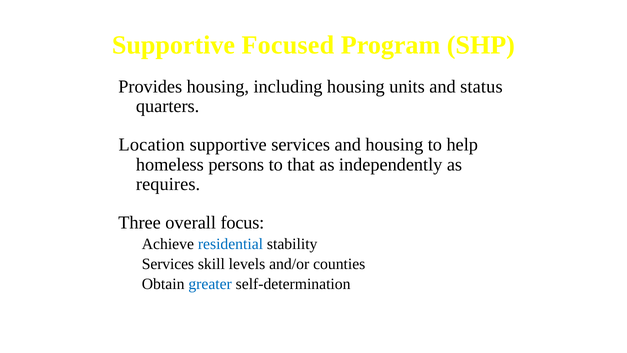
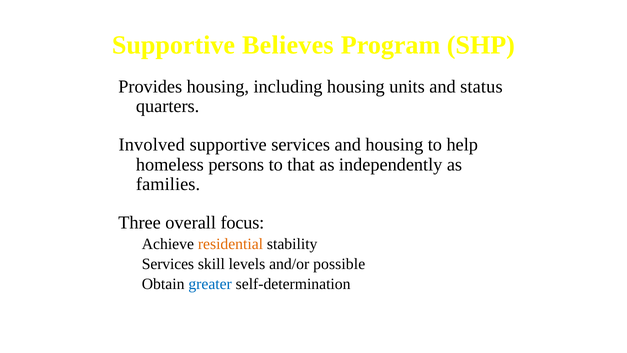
Focused: Focused -> Believes
Location: Location -> Involved
requires: requires -> families
residential colour: blue -> orange
counties: counties -> possible
